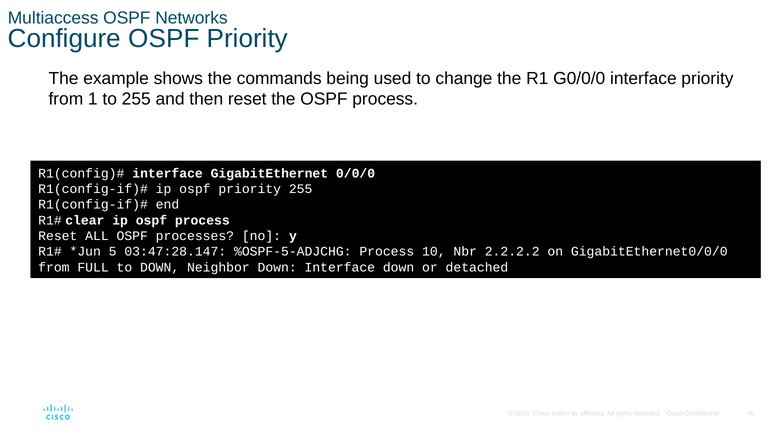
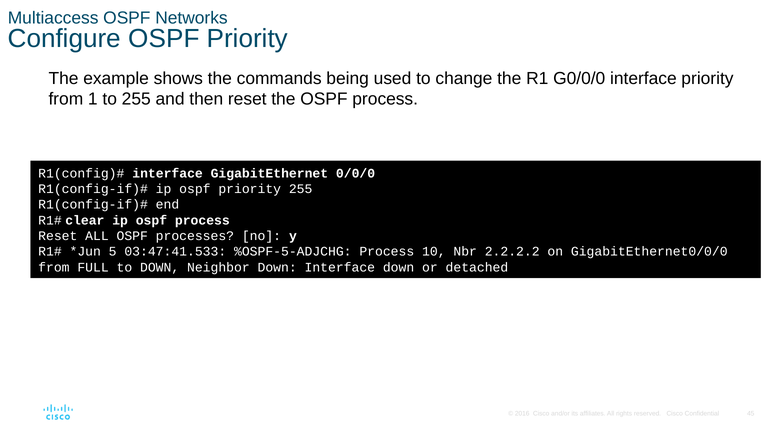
03:47:28.147: 03:47:28.147 -> 03:47:41.533
